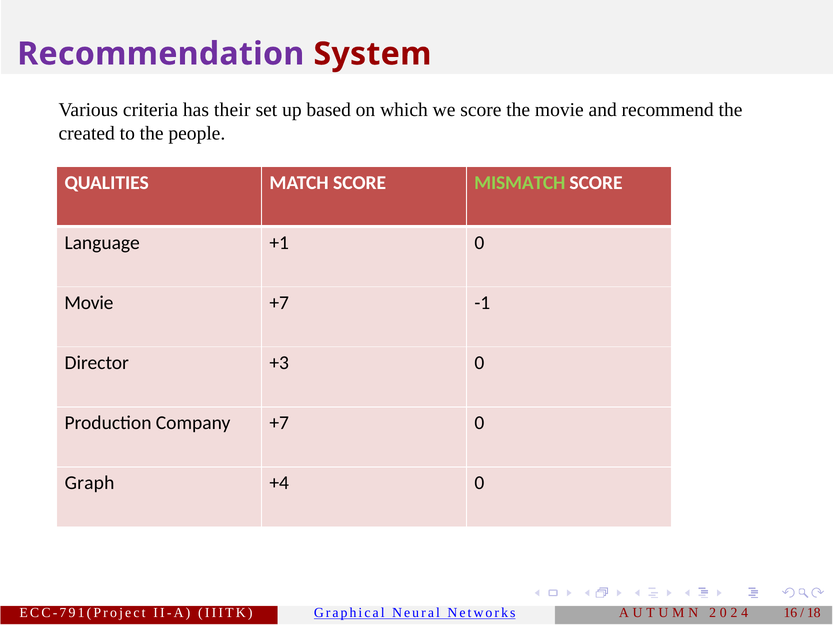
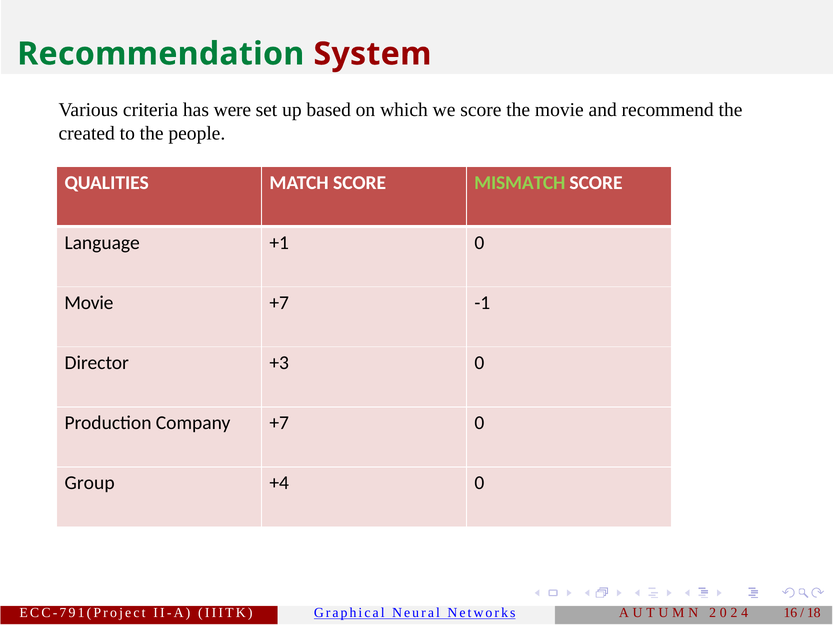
Recommendation colour: purple -> green
their: their -> were
Graph: Graph -> Group
